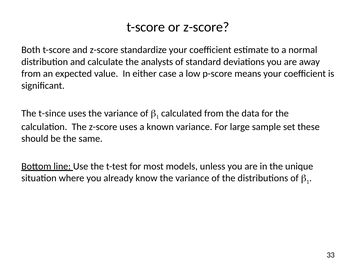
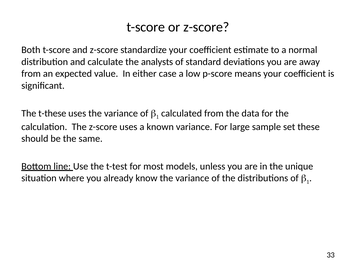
t-since: t-since -> t-these
